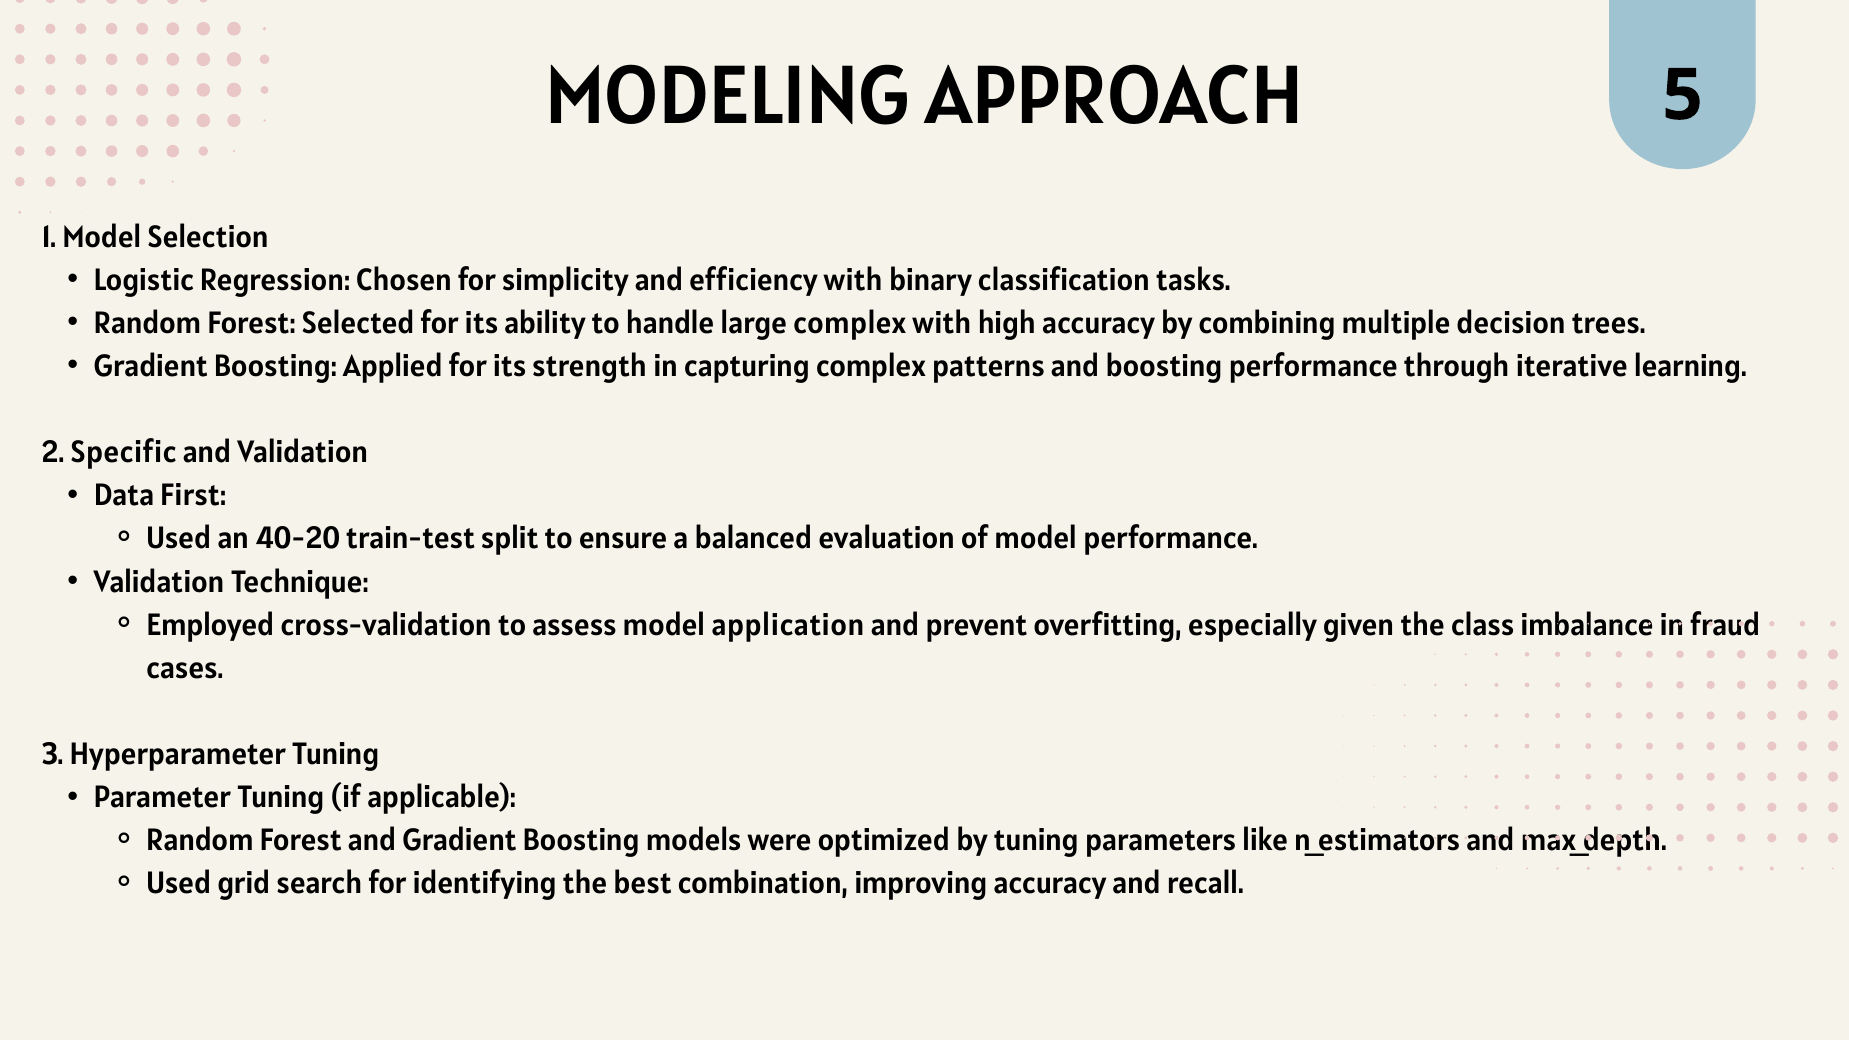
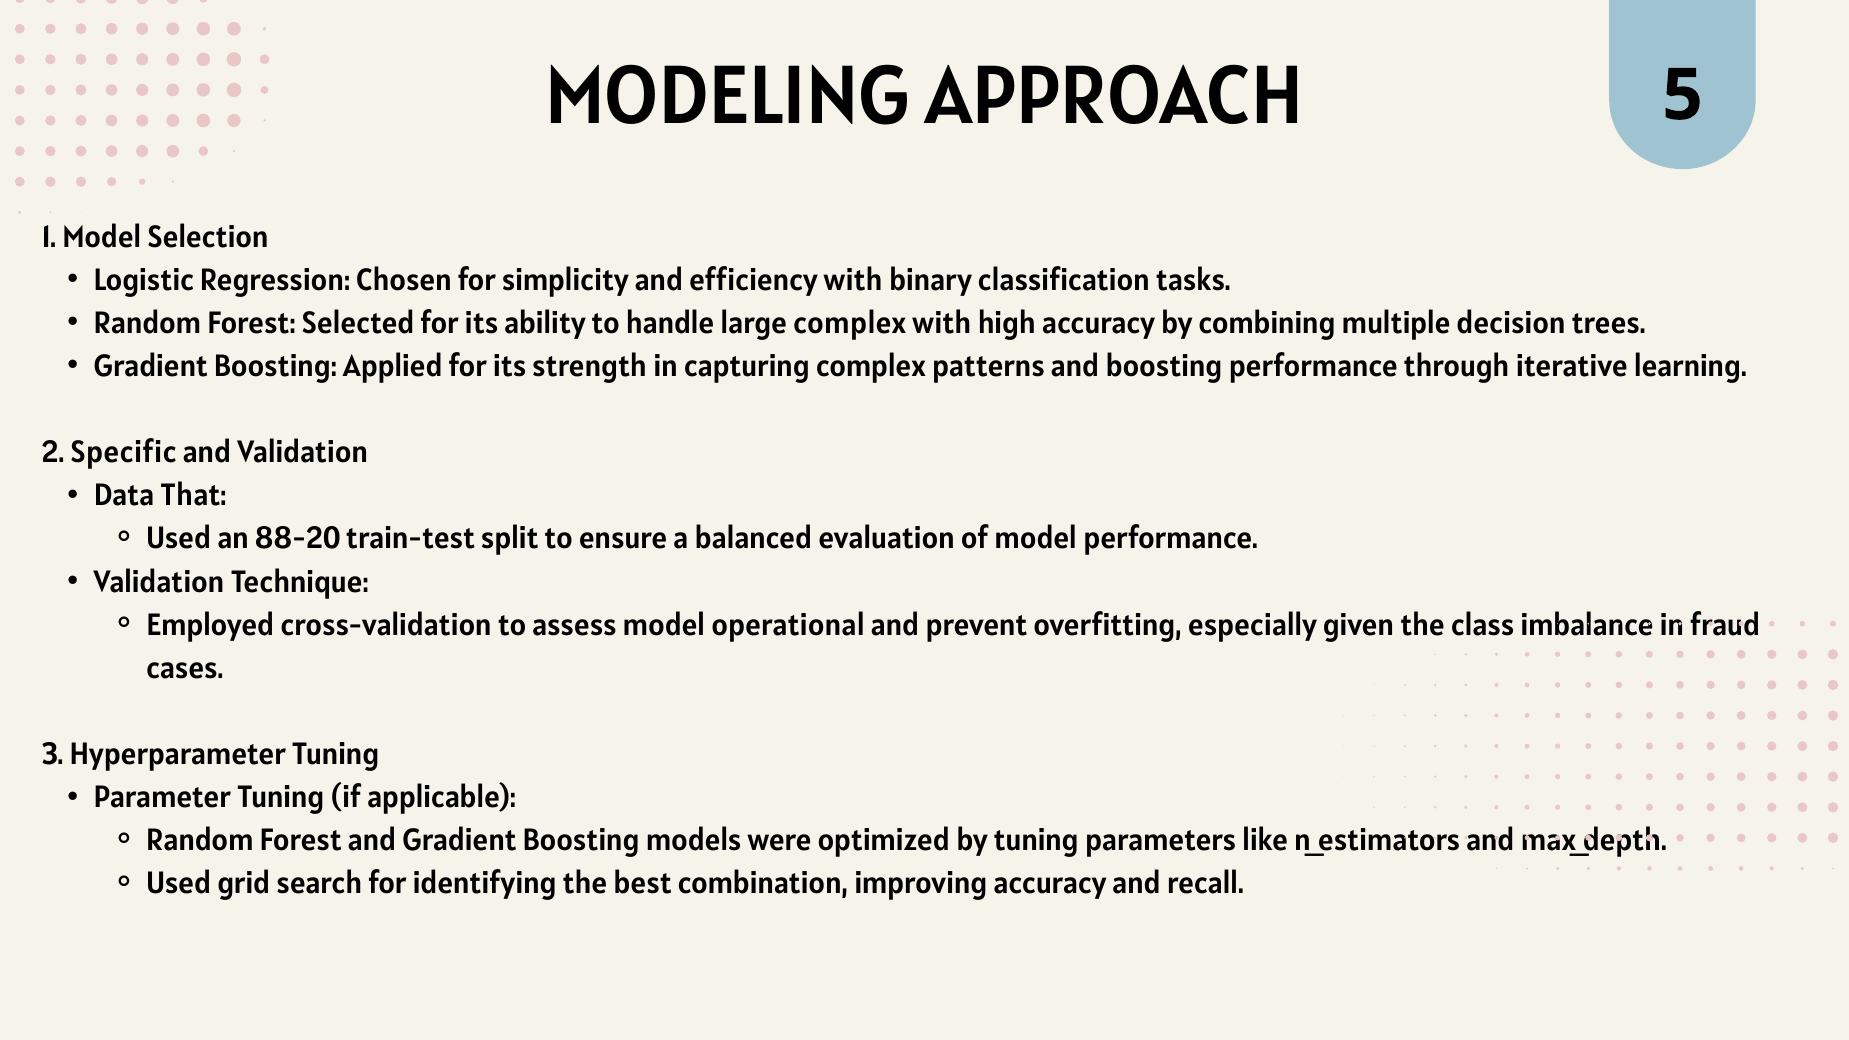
First: First -> That
40-20: 40-20 -> 88-20
application: application -> operational
